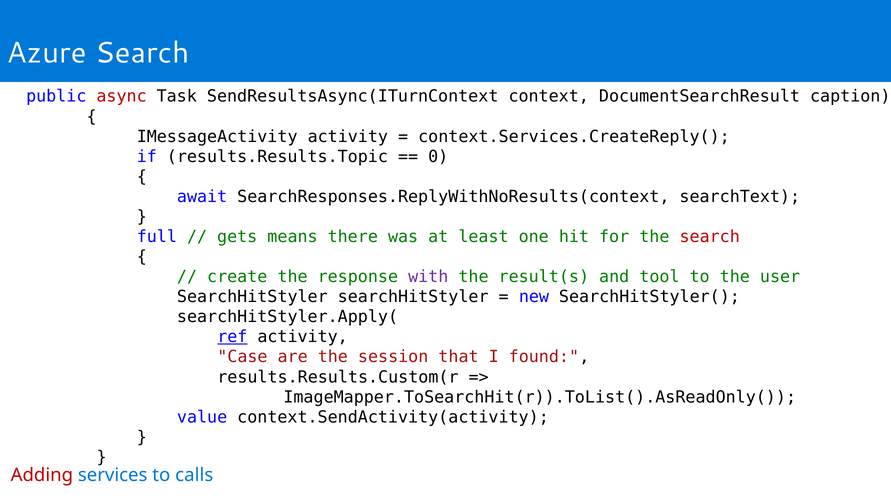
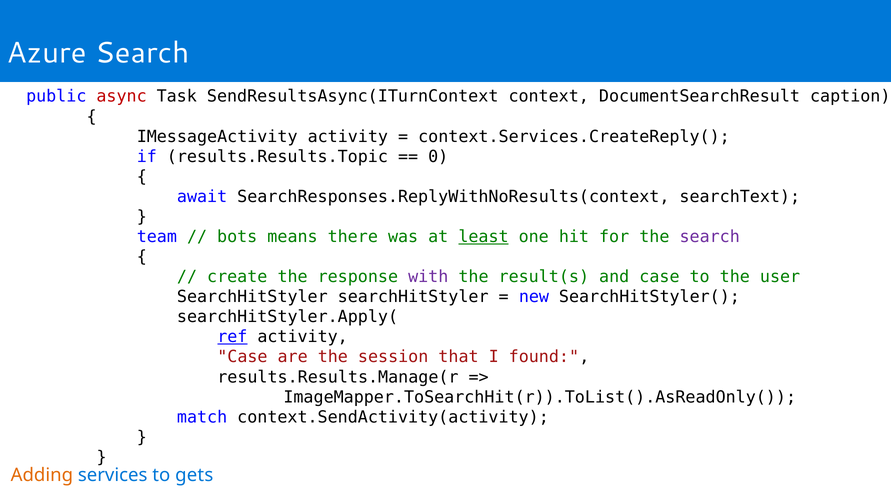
full: full -> team
gets: gets -> bots
least underline: none -> present
search at (710, 237) colour: red -> purple
and tool: tool -> case
results.Results.Custom(r: results.Results.Custom(r -> results.Results.Manage(r
value: value -> match
Adding colour: red -> orange
calls: calls -> gets
